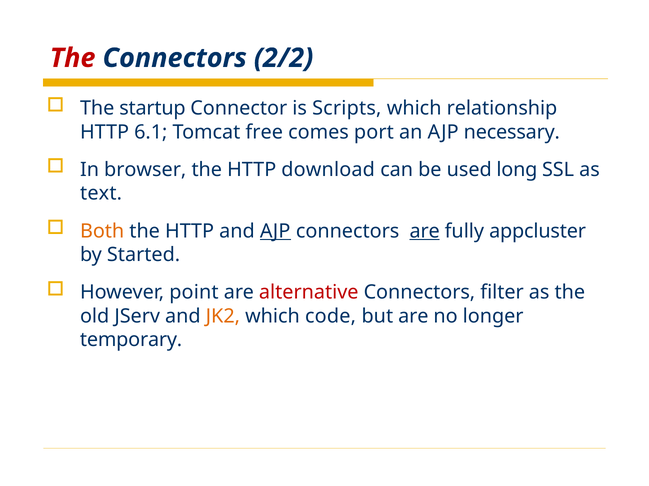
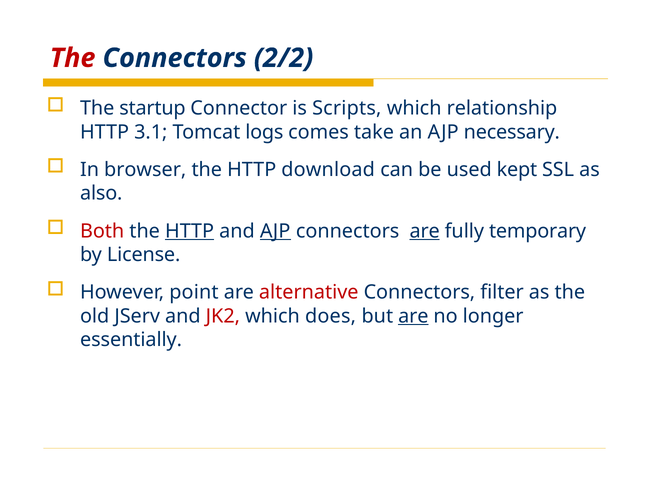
6.1: 6.1 -> 3.1
free: free -> logs
port: port -> take
long: long -> kept
text: text -> also
Both colour: orange -> red
HTTP at (190, 231) underline: none -> present
appcluster: appcluster -> temporary
Started: Started -> License
JK2 colour: orange -> red
code: code -> does
are at (413, 317) underline: none -> present
temporary: temporary -> essentially
